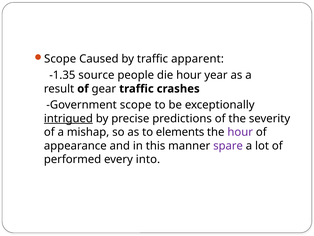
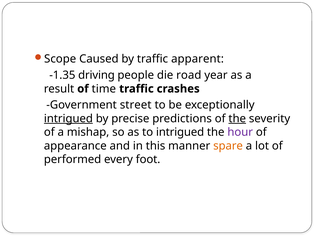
source: source -> driving
die hour: hour -> road
gear: gear -> time
Government scope: scope -> street
the at (237, 118) underline: none -> present
to elements: elements -> intrigued
spare colour: purple -> orange
into: into -> foot
